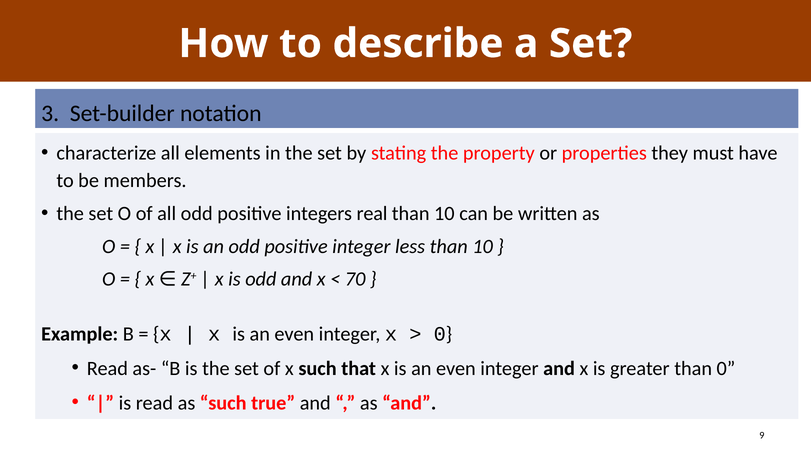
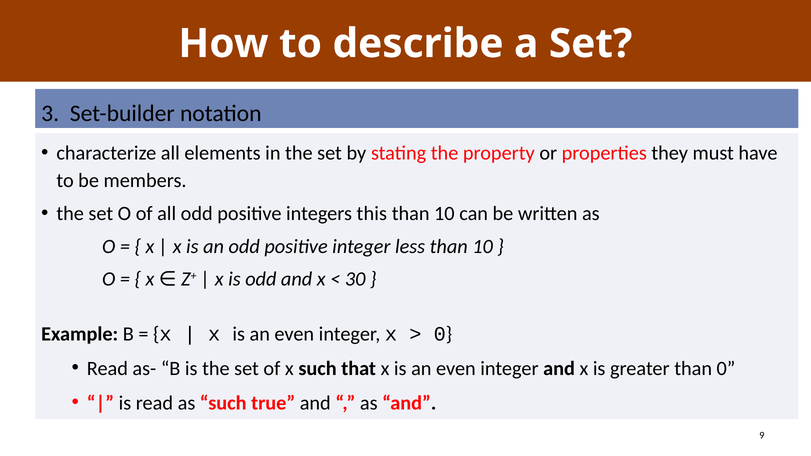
real: real -> this
70: 70 -> 30
